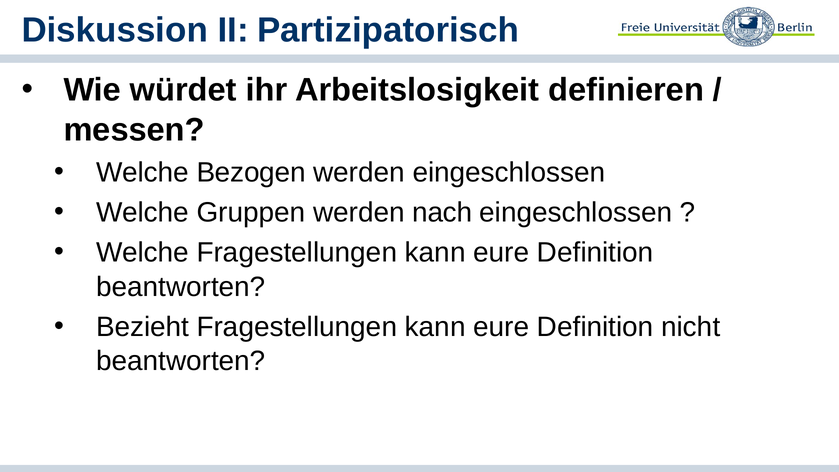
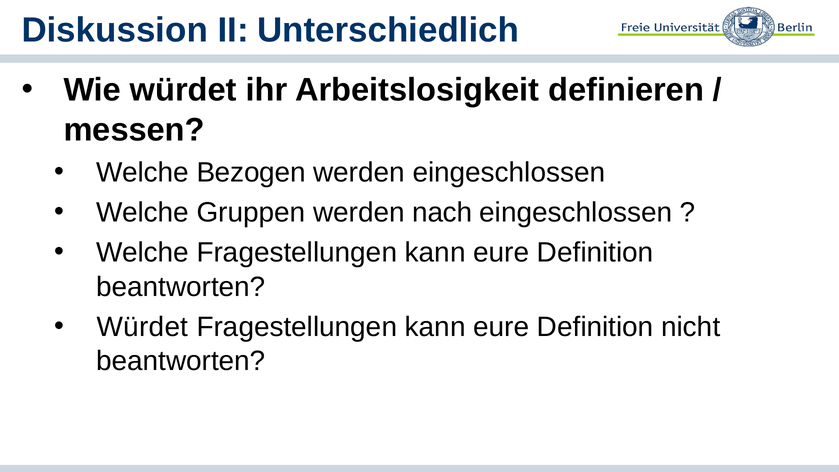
Partizipatorisch: Partizipatorisch -> Unterschiedlich
Bezieht at (143, 327): Bezieht -> Würdet
